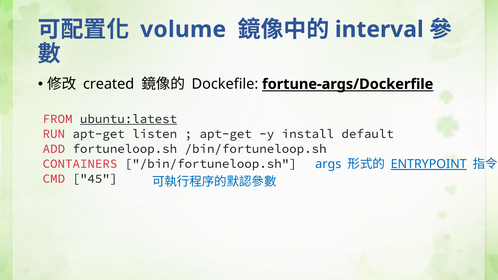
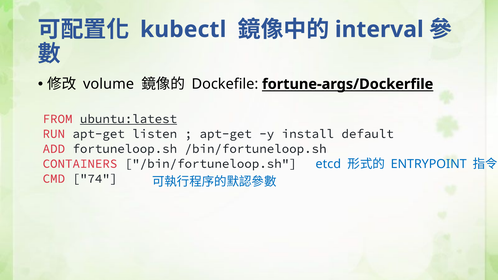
volume: volume -> kubectl
created: created -> volume
args: args -> etcd
ENTRYPOINT underline: present -> none
45: 45 -> 74
